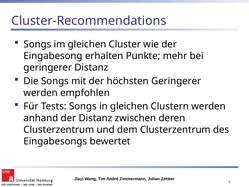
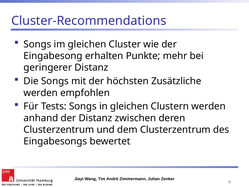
höchsten Geringerer: Geringerer -> Zusätzliche
